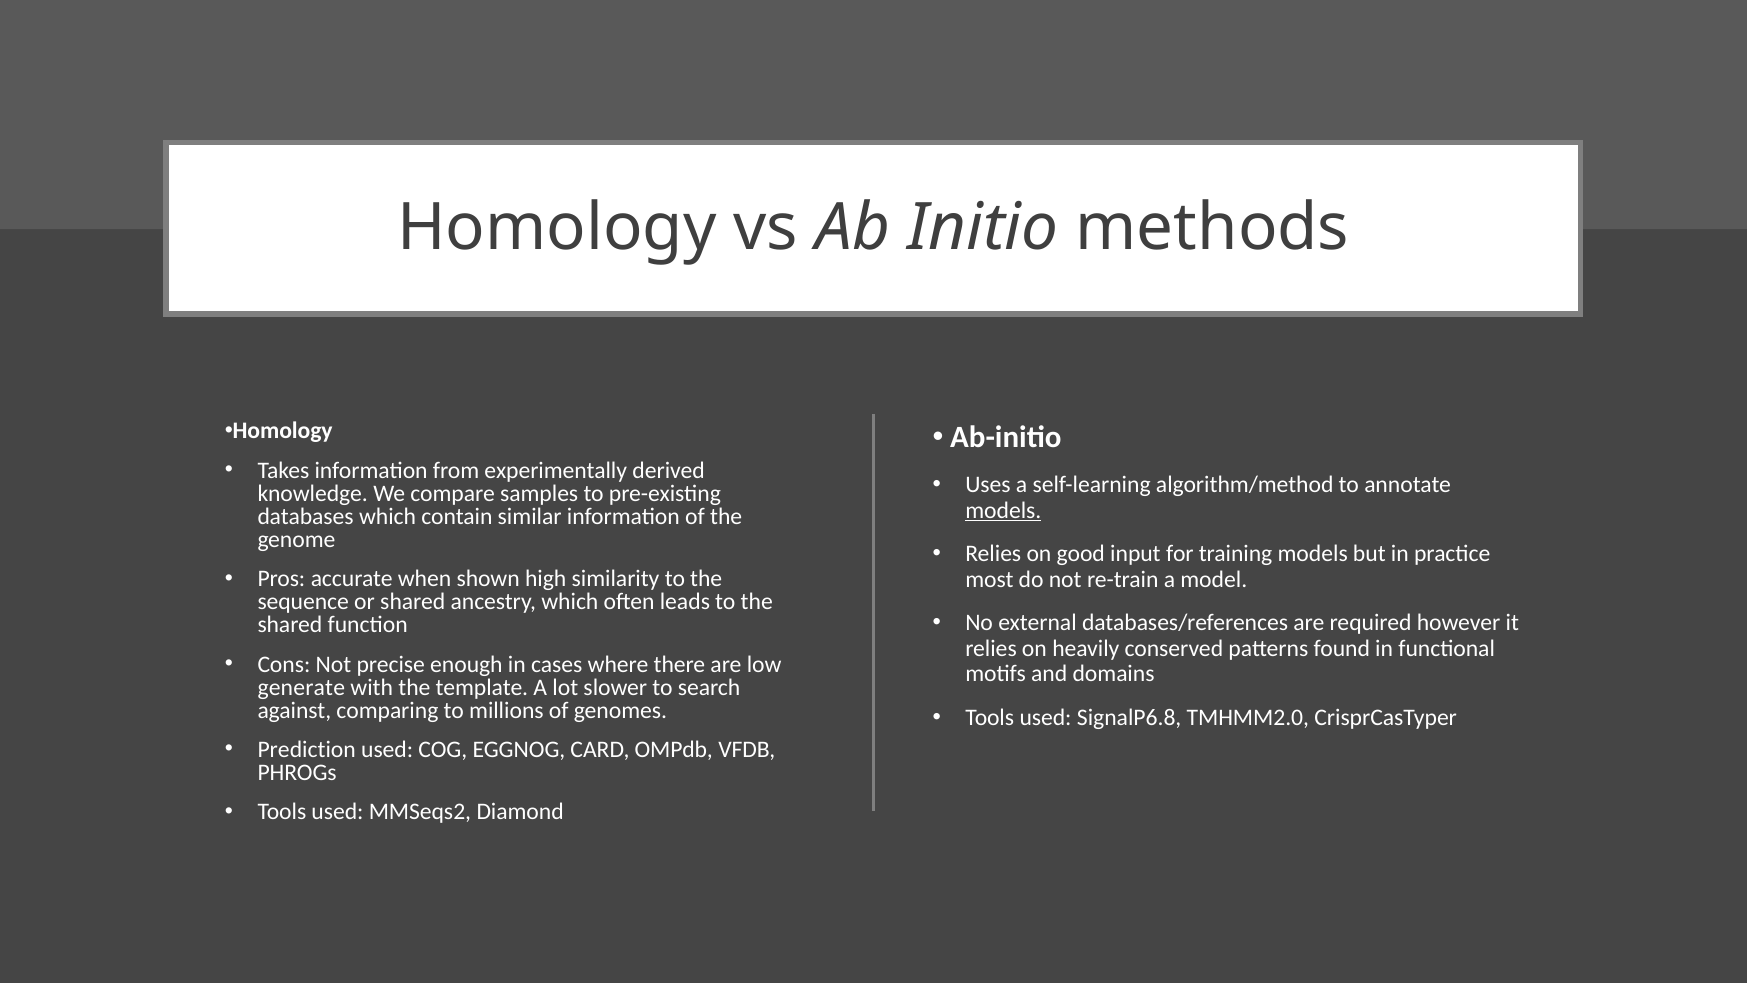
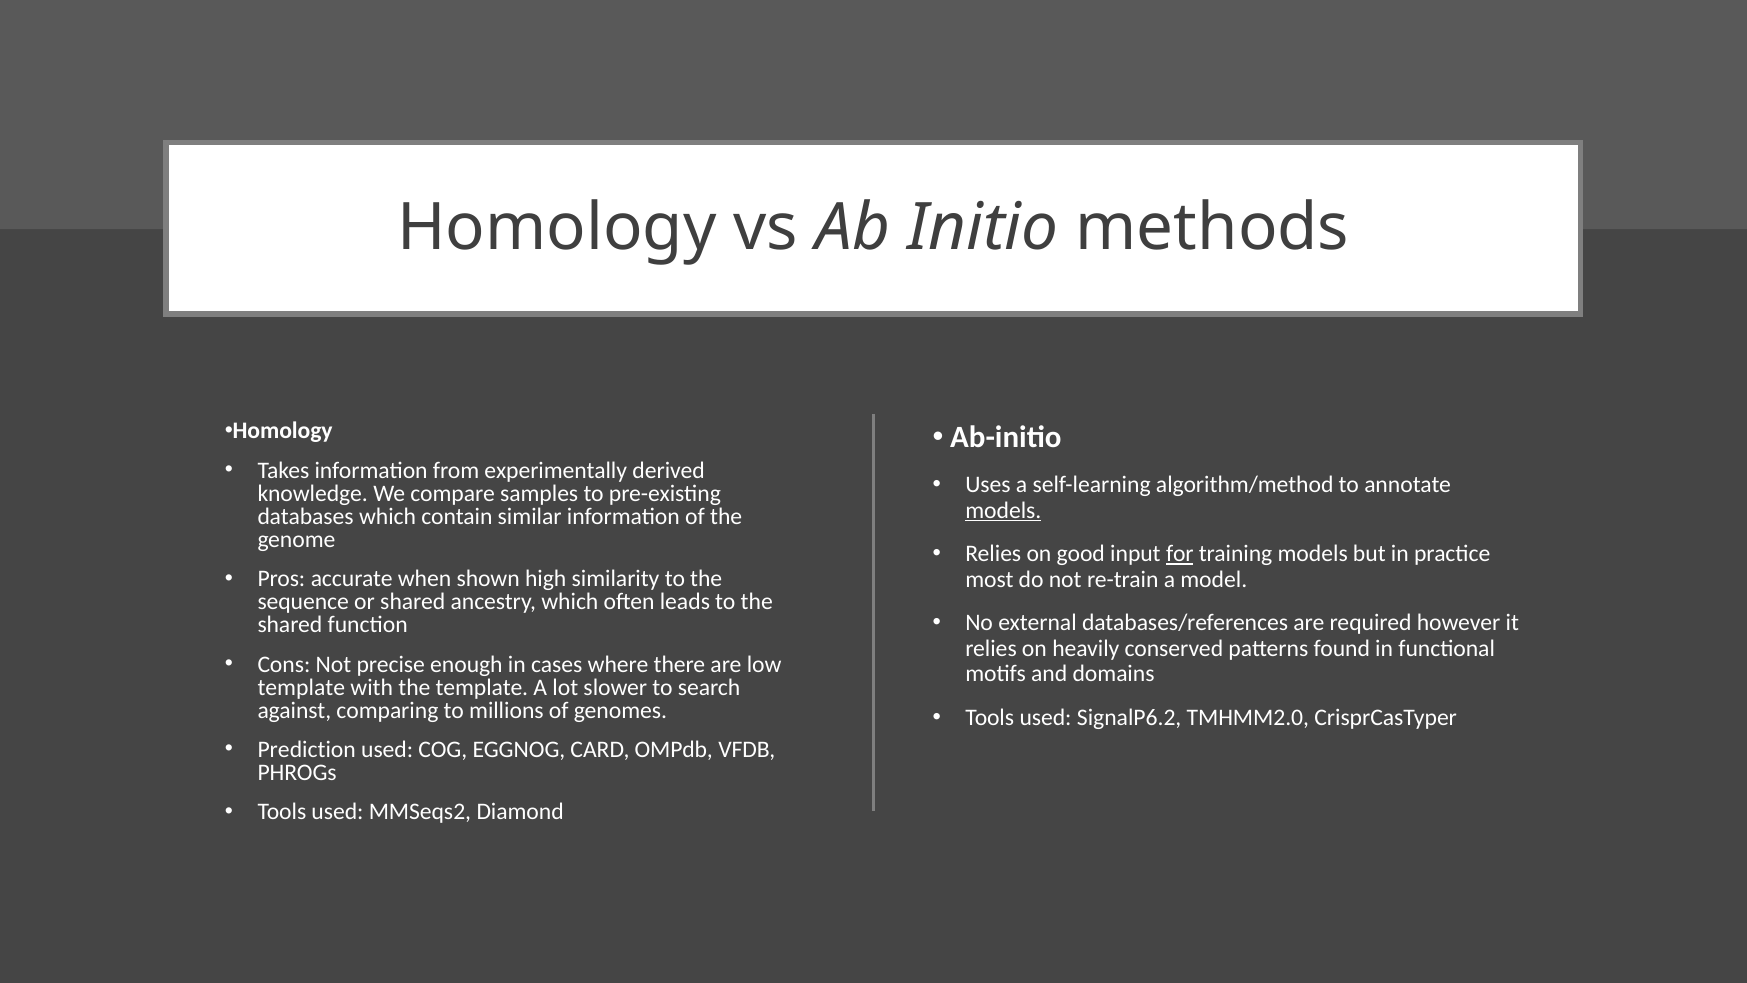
for underline: none -> present
generate at (301, 687): generate -> template
SignalP6.8: SignalP6.8 -> SignalP6.2
